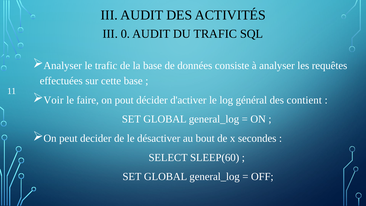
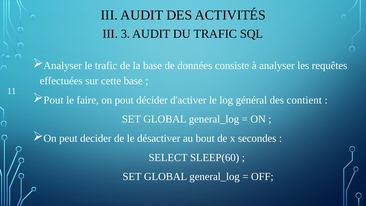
0: 0 -> 3
Voir at (53, 100): Voir -> Pout
